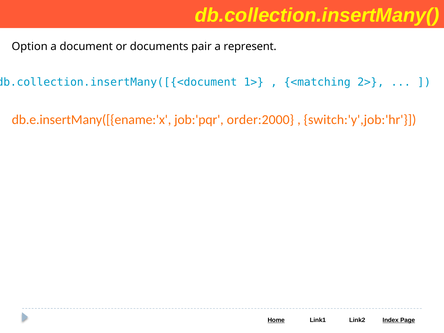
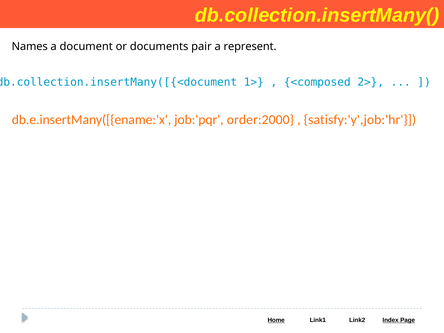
Option: Option -> Names
<matching: <matching -> <composed
switch:'y',job:'hr: switch:'y',job:'hr -> satisfy:'y',job:'hr
